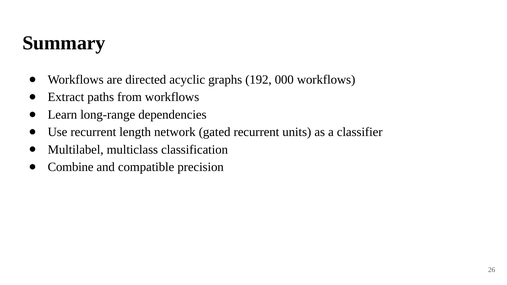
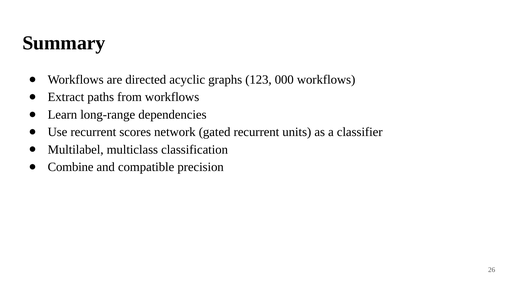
192: 192 -> 123
length: length -> scores
